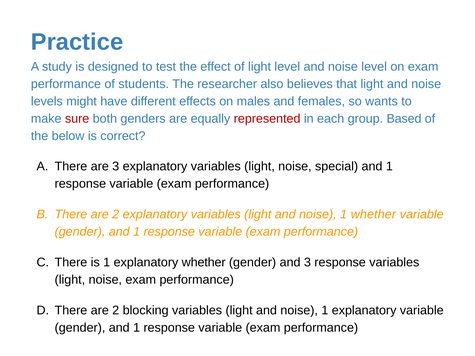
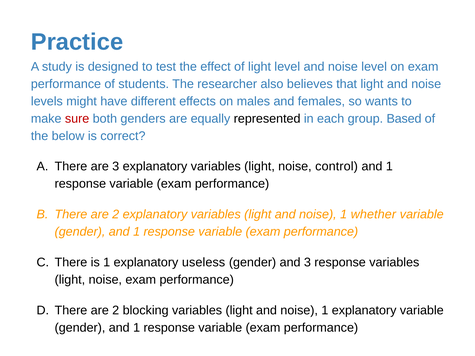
represented colour: red -> black
special: special -> control
explanatory whether: whether -> useless
